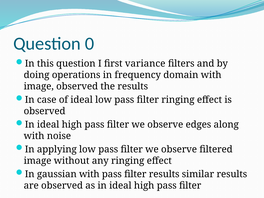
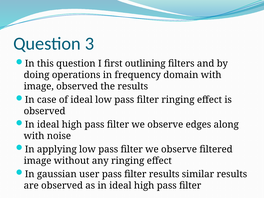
0: 0 -> 3
variance: variance -> outlining
gaussian with: with -> user
